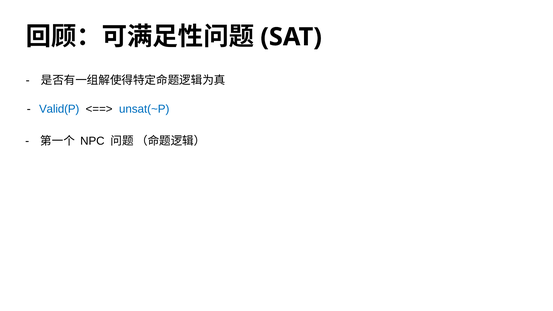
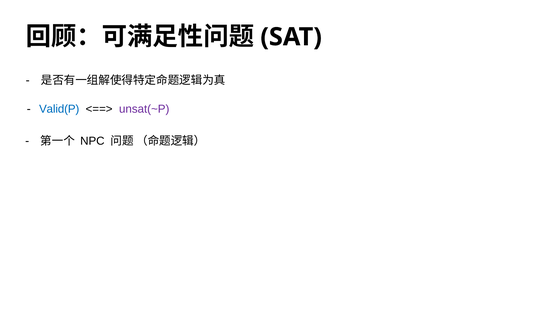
unsat(~P colour: blue -> purple
